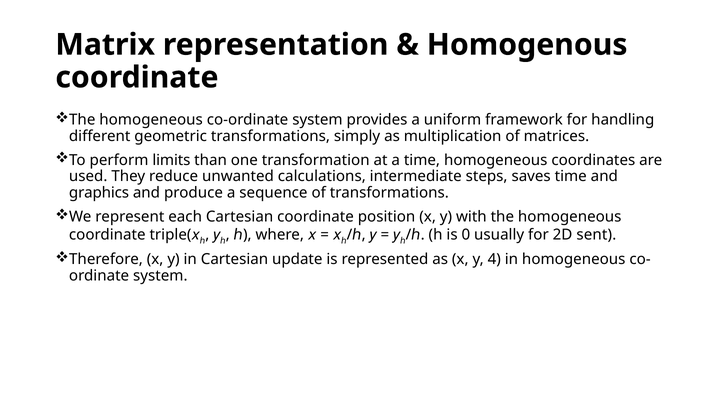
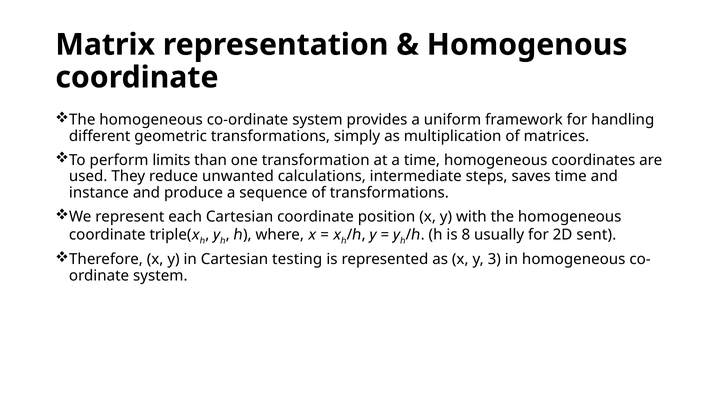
graphics: graphics -> instance
0: 0 -> 8
update: update -> testing
4: 4 -> 3
